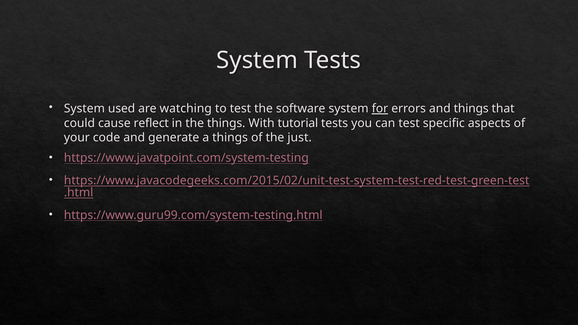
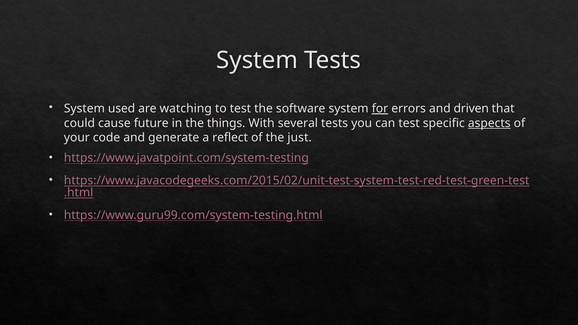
and things: things -> driven
reflect: reflect -> future
tutorial: tutorial -> several
aspects underline: none -> present
a things: things -> reflect
